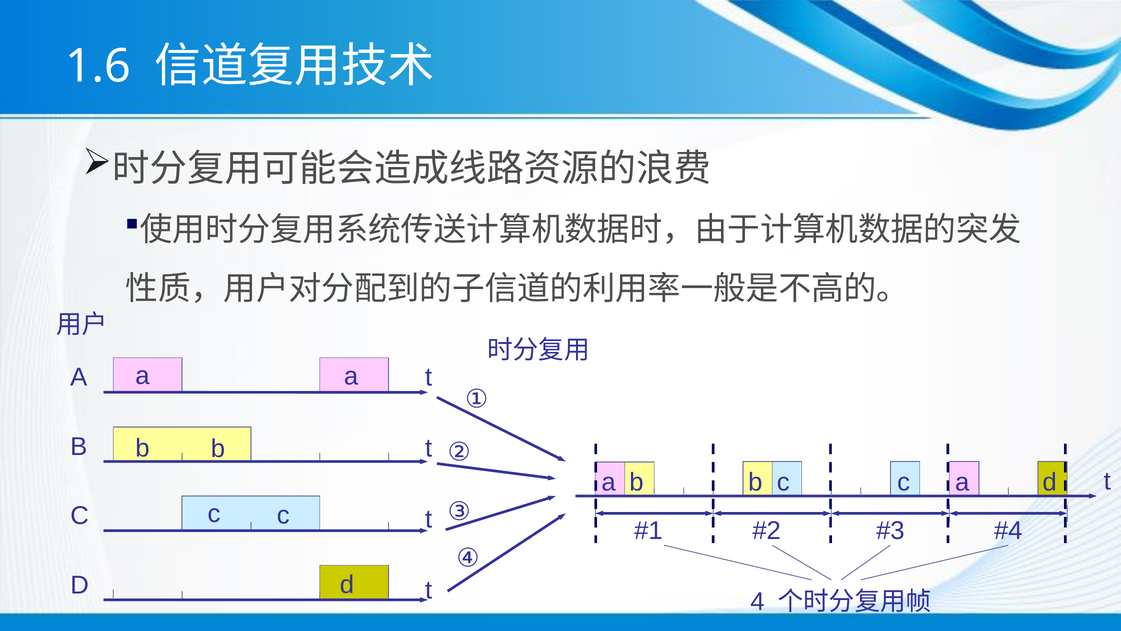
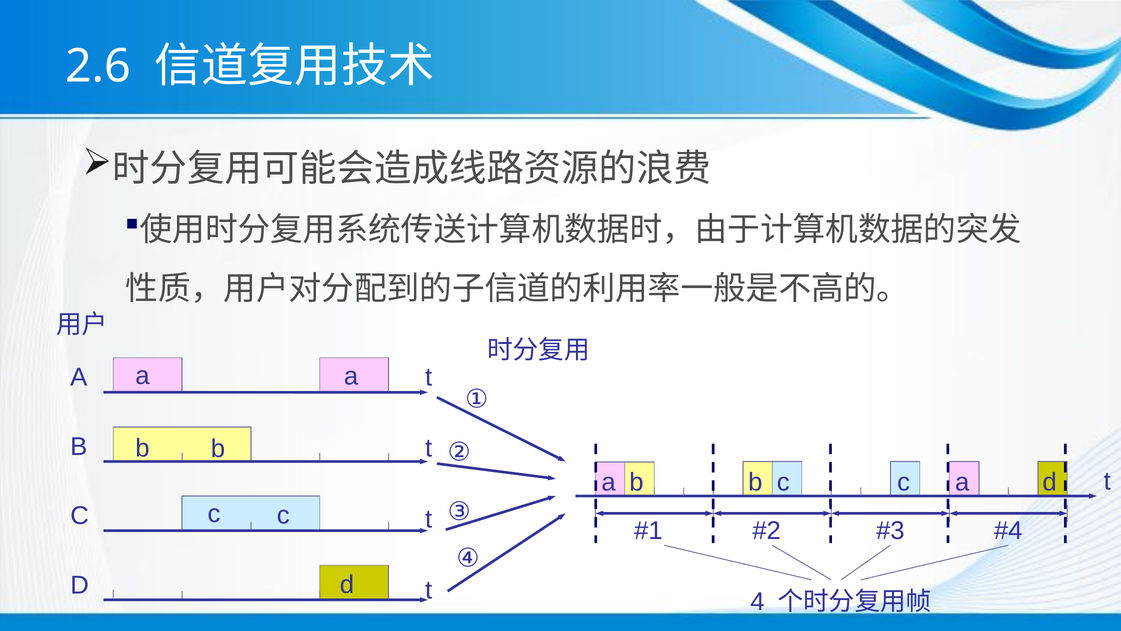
1.6: 1.6 -> 2.6
